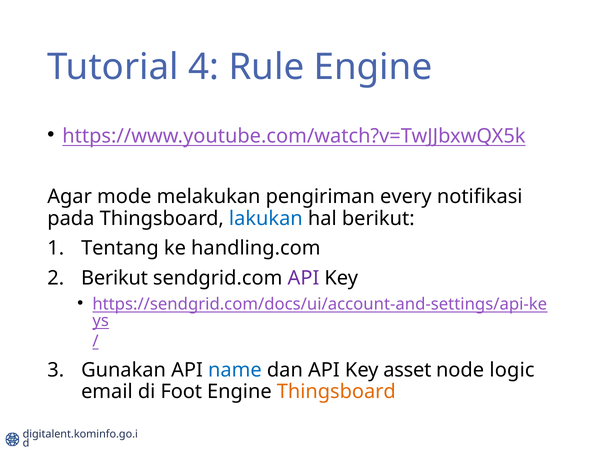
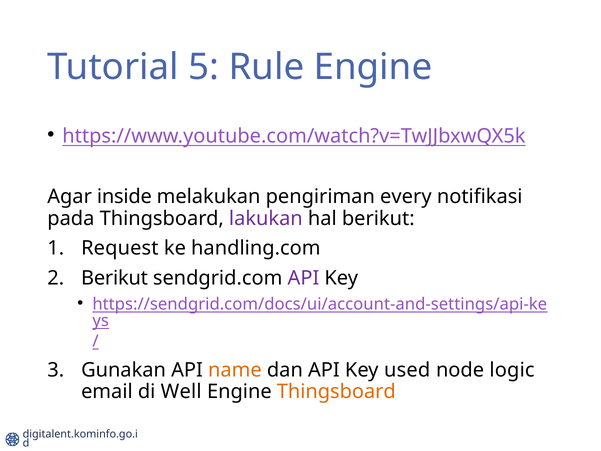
4: 4 -> 5
mode: mode -> inside
lakukan colour: blue -> purple
Tentang: Tentang -> Request
name colour: blue -> orange
asset: asset -> used
Foot: Foot -> Well
